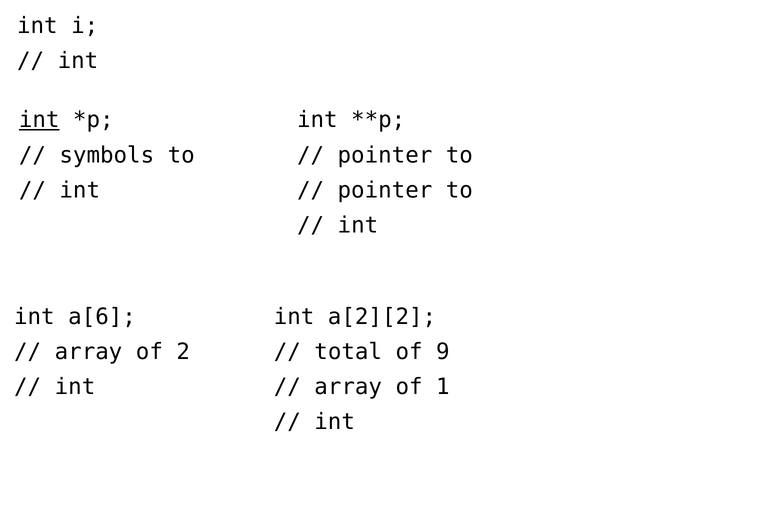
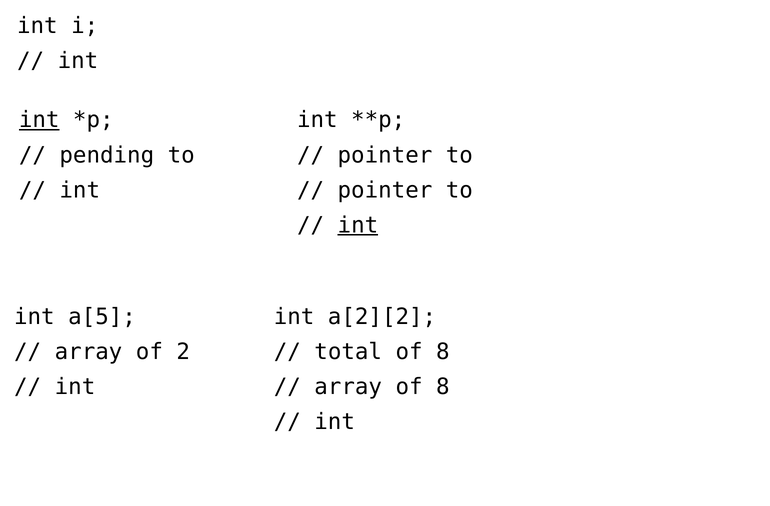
symbols: symbols -> pending
int at (358, 225) underline: none -> present
a[6: a[6 -> a[5
9 at (443, 352): 9 -> 8
array of 1: 1 -> 8
